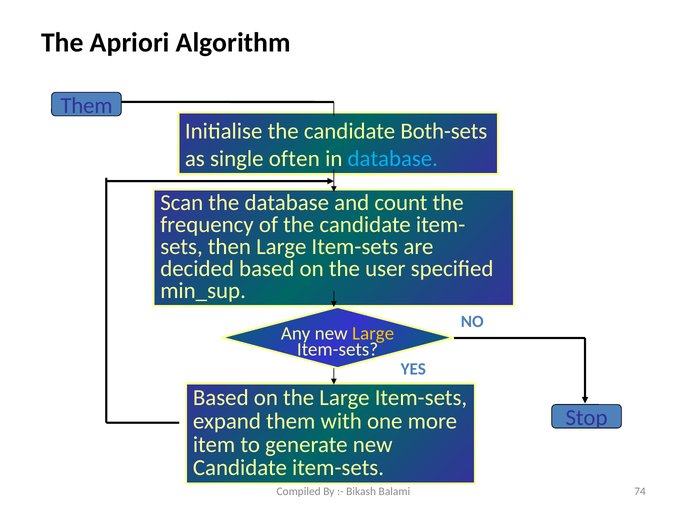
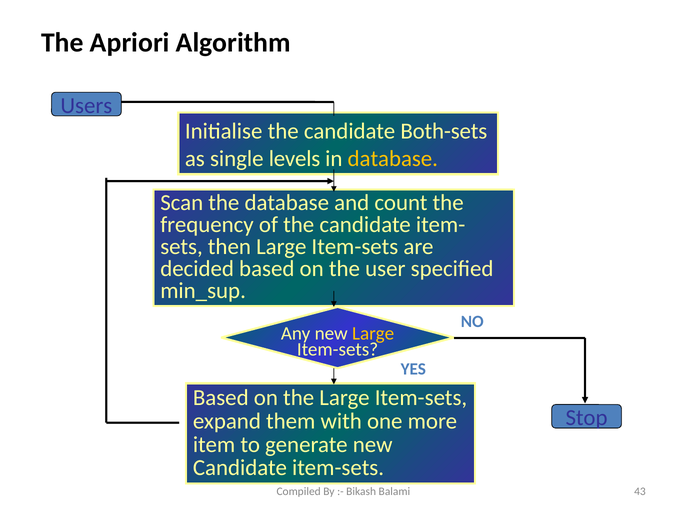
Them at (86, 106): Them -> Users
often: often -> levels
database at (393, 159) colour: light blue -> yellow
74: 74 -> 43
